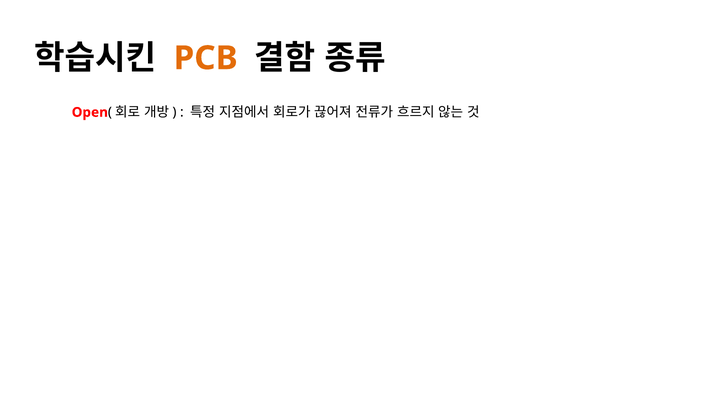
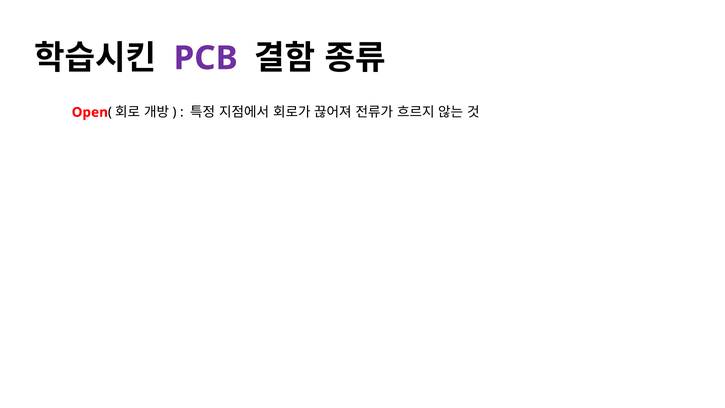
PCB colour: orange -> purple
